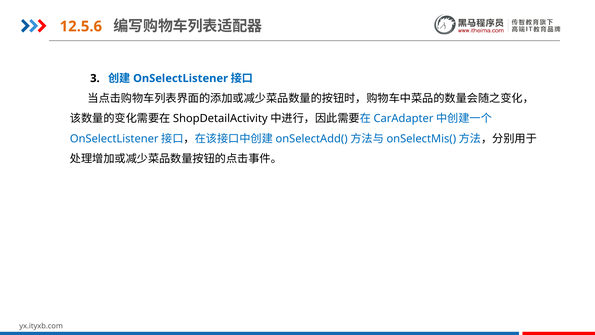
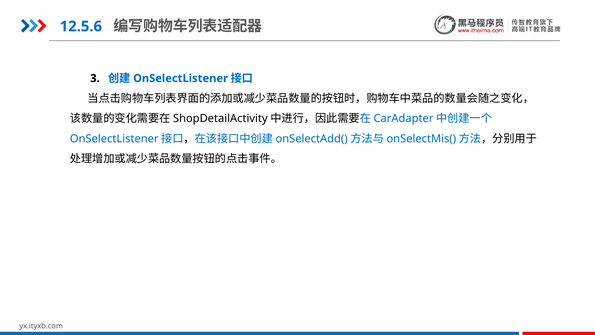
12.5.6 colour: orange -> blue
